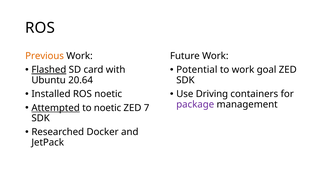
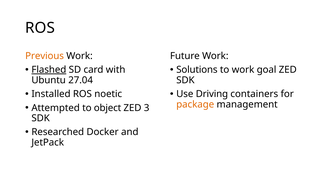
Potential: Potential -> Solutions
20.64: 20.64 -> 27.04
package colour: purple -> orange
Attempted underline: present -> none
to noetic: noetic -> object
7: 7 -> 3
